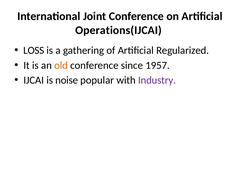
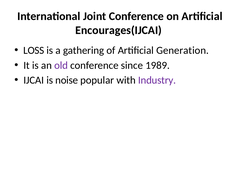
Operations(IJCAI: Operations(IJCAI -> Encourages(IJCAI
Regularized: Regularized -> Generation
old colour: orange -> purple
1957: 1957 -> 1989
